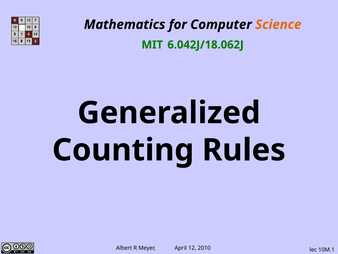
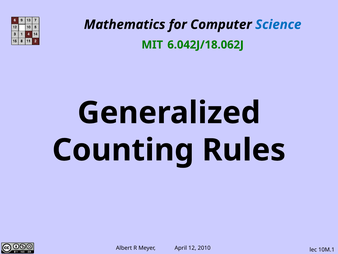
Science colour: orange -> blue
